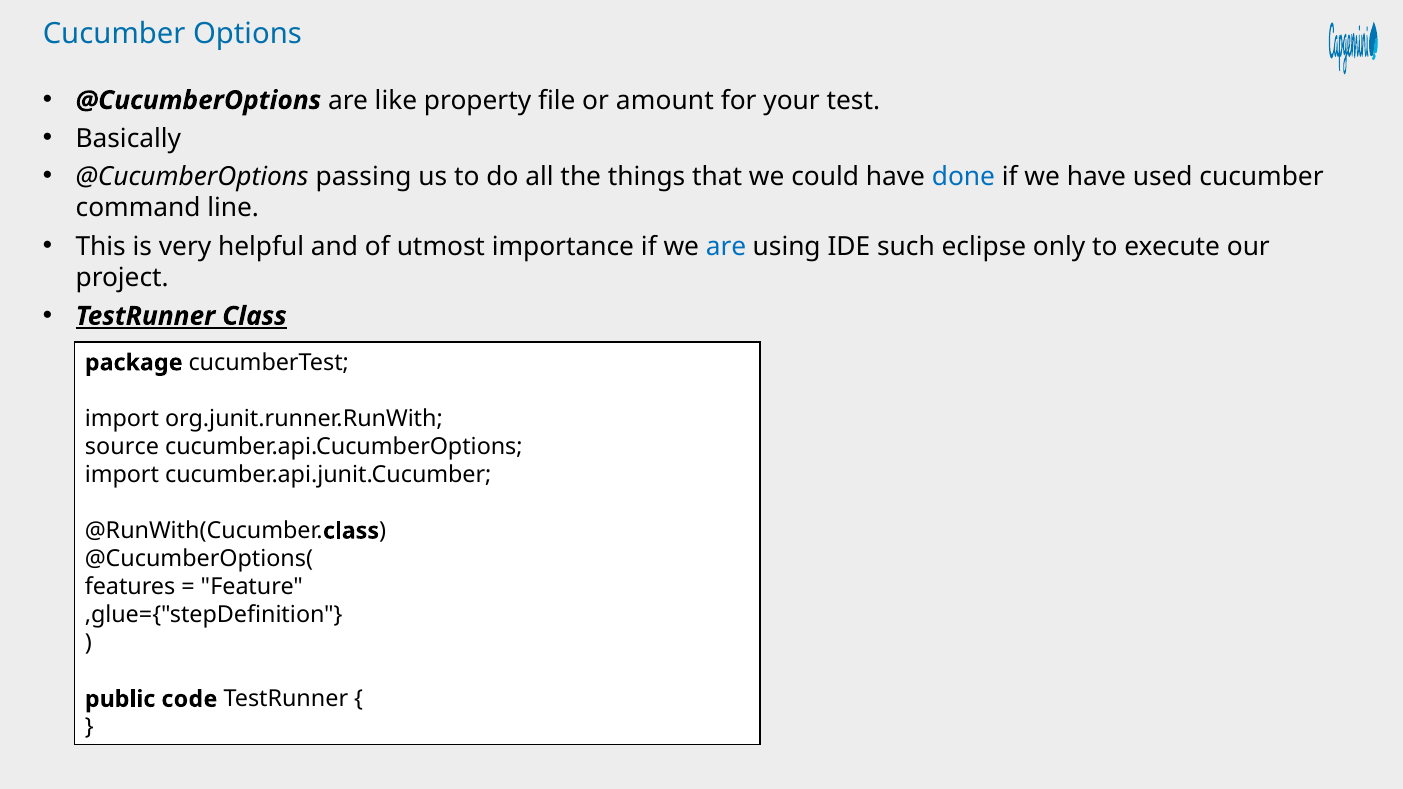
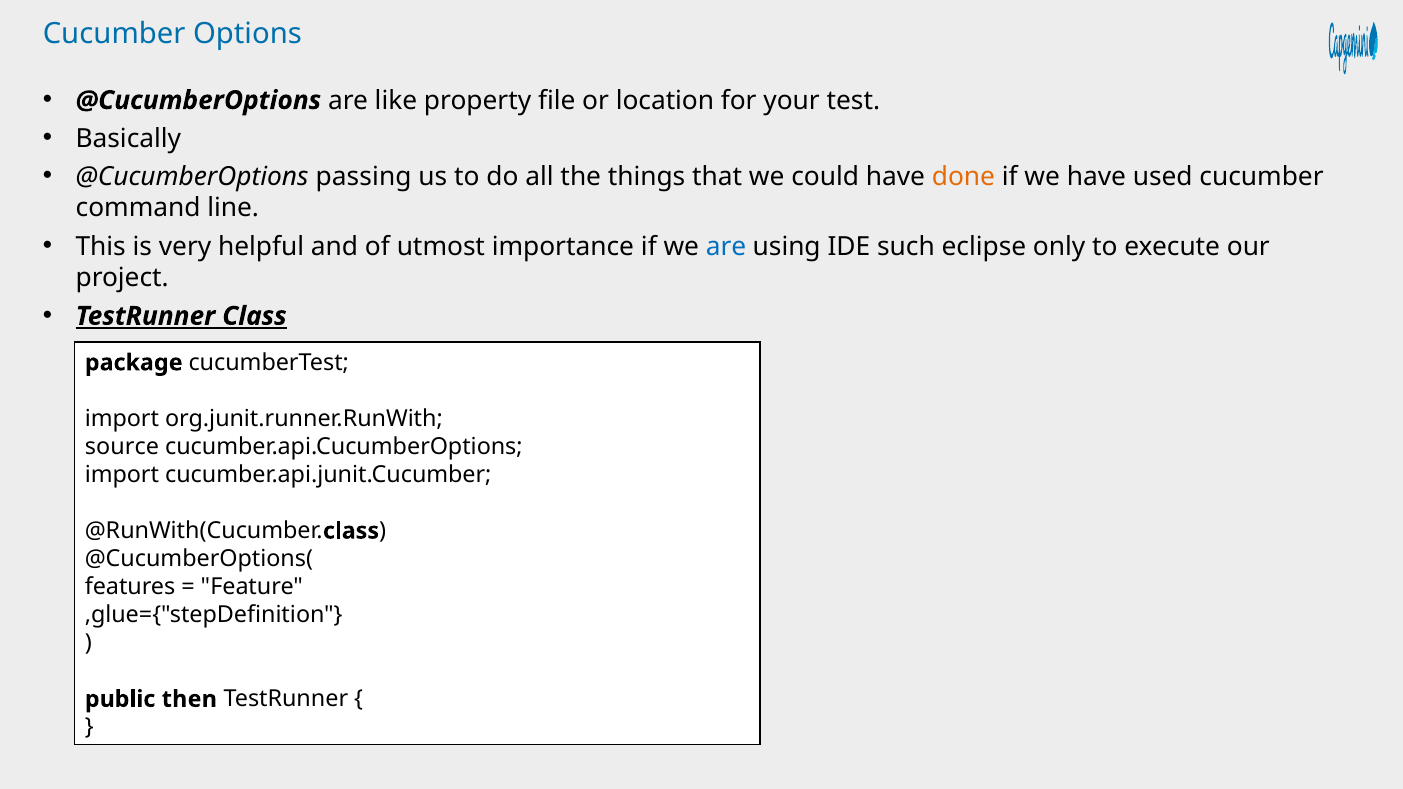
amount: amount -> location
done colour: blue -> orange
code: code -> then
